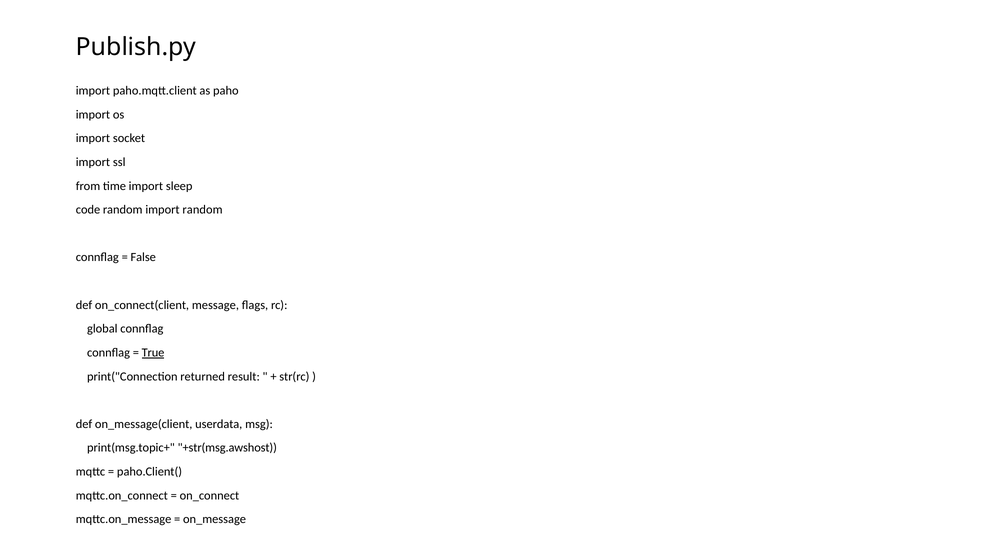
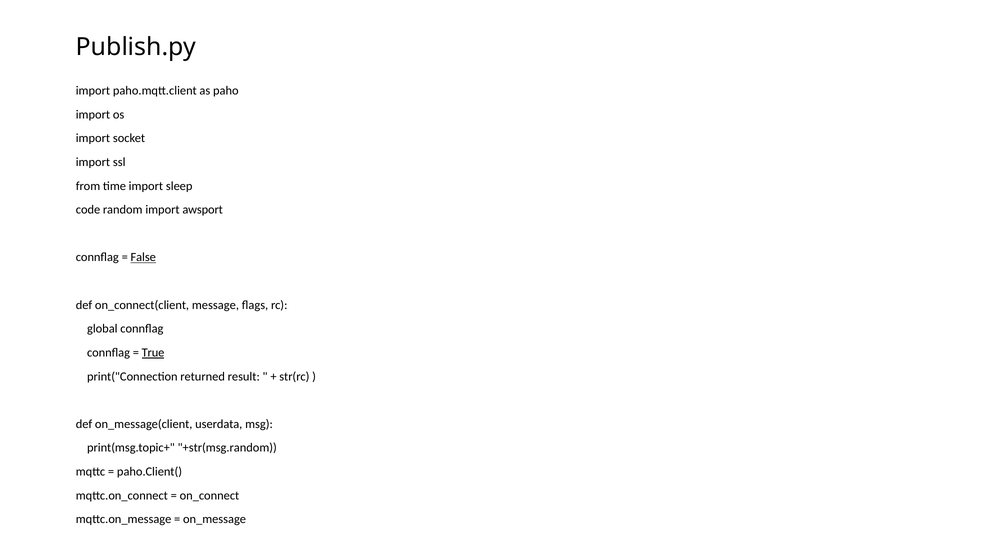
import random: random -> awsport
False underline: none -> present
+str(msg.awshost: +str(msg.awshost -> +str(msg.random
